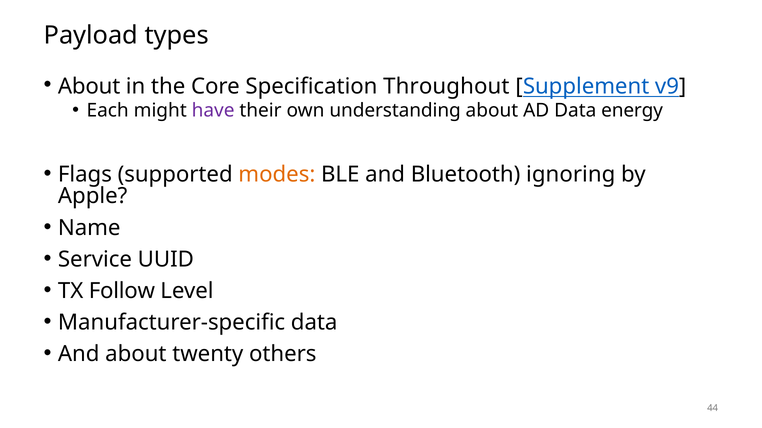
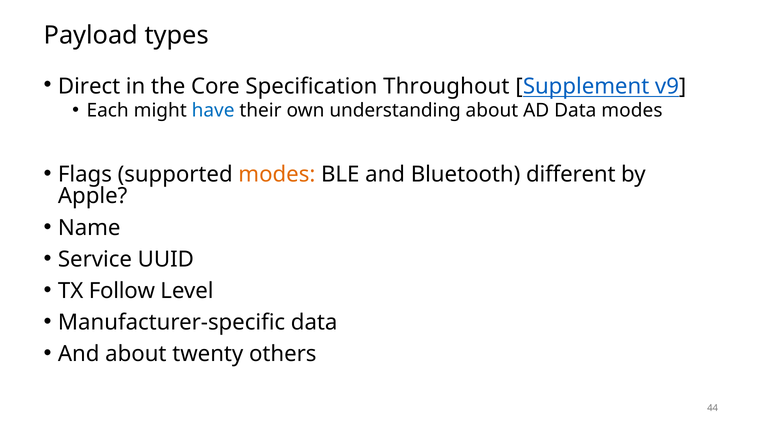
About at (89, 87): About -> Direct
have colour: purple -> blue
Data energy: energy -> modes
ignoring: ignoring -> different
